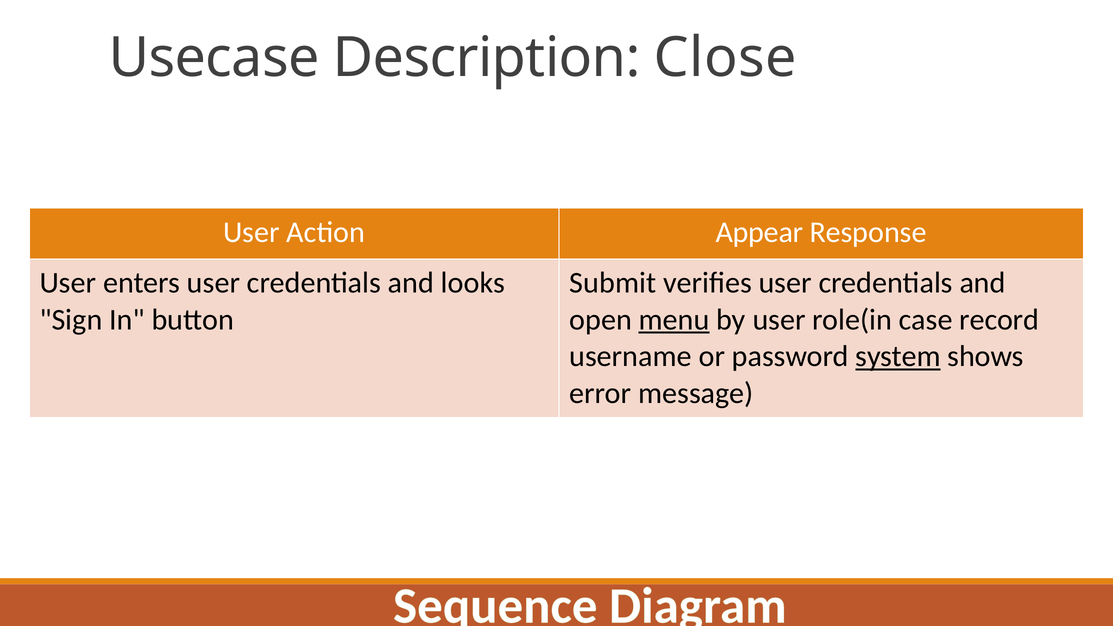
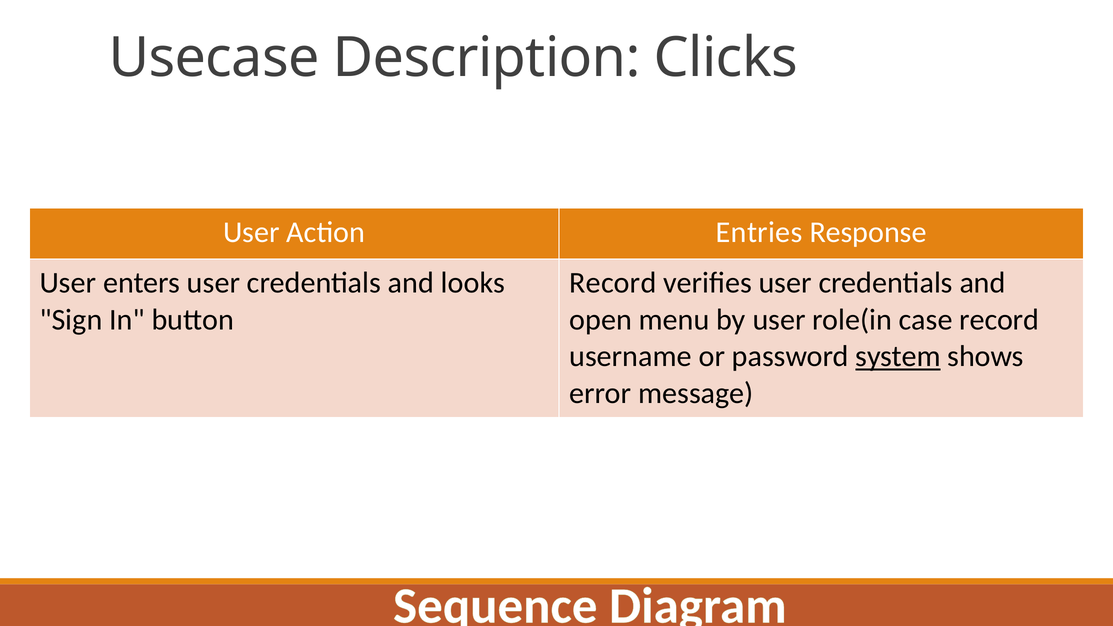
Close: Close -> Clicks
Appear: Appear -> Entries
Submit at (613, 283): Submit -> Record
menu underline: present -> none
